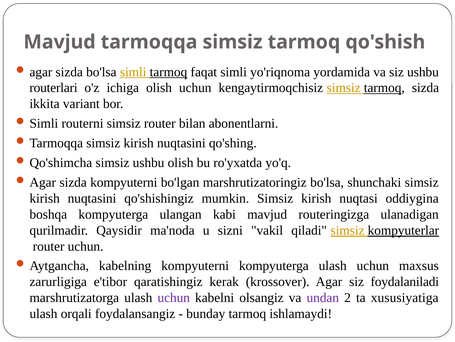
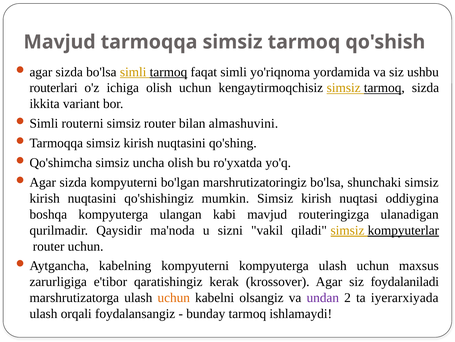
abonentlarni: abonentlarni -> almashuvini
simsiz ushbu: ushbu -> uncha
uchun at (174, 297) colour: purple -> orange
xususiyatiga: xususiyatiga -> iyerarxiyada
